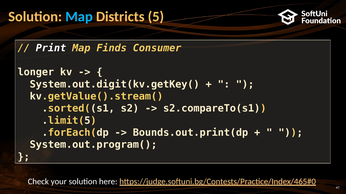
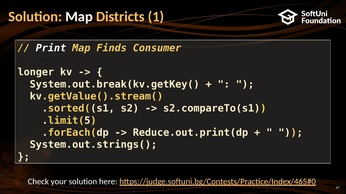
Map at (79, 17) colour: light blue -> white
5: 5 -> 1
System.out.digit(kv.getKey(: System.out.digit(kv.getKey( -> System.out.break(kv.getKey(
Bounds.out.print(dp: Bounds.out.print(dp -> Reduce.out.print(dp
System.out.program(: System.out.program( -> System.out.strings(
